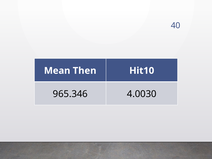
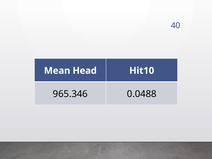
Then: Then -> Head
4.0030: 4.0030 -> 0.0488
